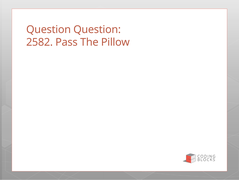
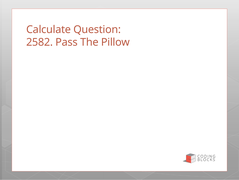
Question at (49, 29): Question -> Calculate
